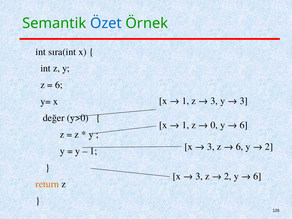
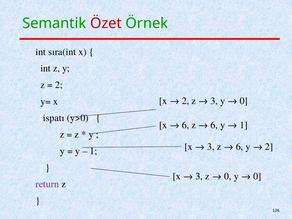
Özet colour: blue -> red
6 at (59, 85): 6 -> 2
1 at (186, 101): 1 -> 2
3 at (244, 101): 3 -> 0
değer: değer -> ispatı
1 at (186, 125): 1 -> 6
0 at (214, 125): 0 -> 6
6 at (244, 125): 6 -> 1
2 at (228, 176): 2 -> 0
6 at (257, 176): 6 -> 0
return colour: orange -> purple
